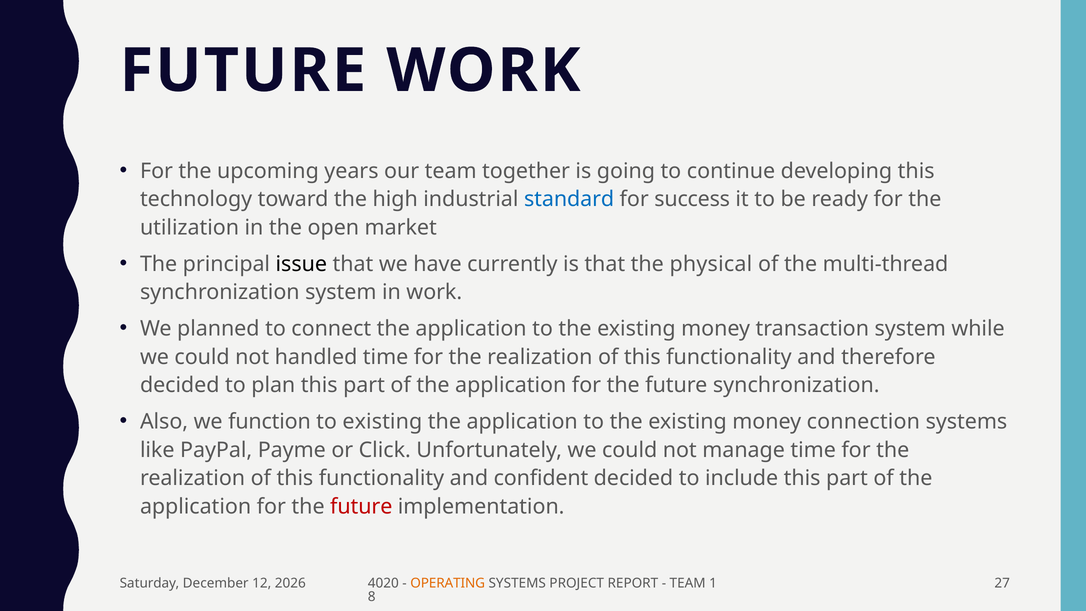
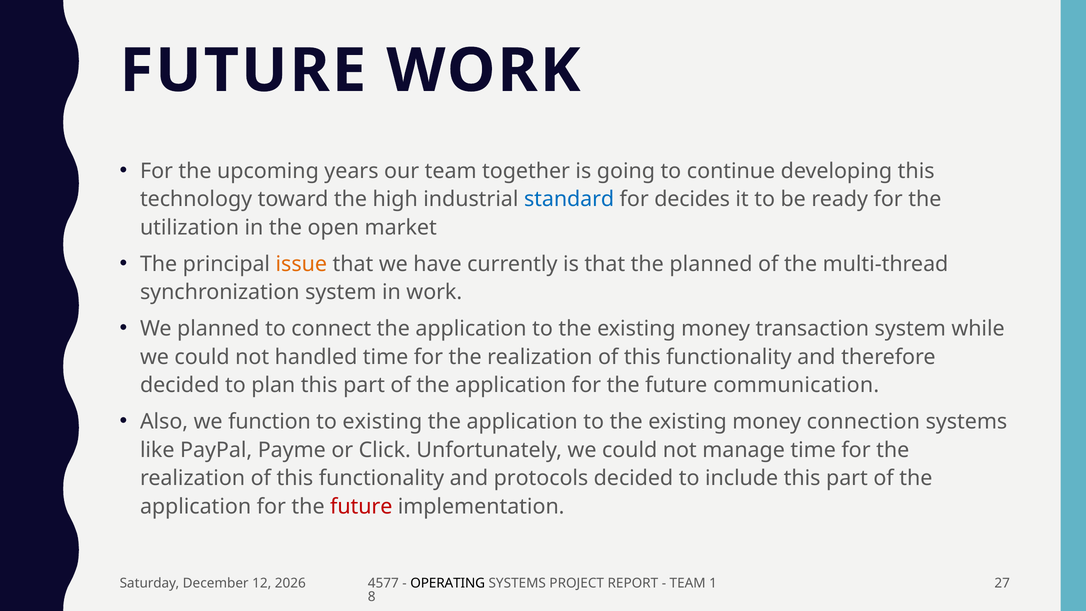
success: success -> decides
issue colour: black -> orange
the physical: physical -> planned
future synchronization: synchronization -> communication
confident: confident -> protocols
4020: 4020 -> 4577
OPERATING colour: orange -> black
